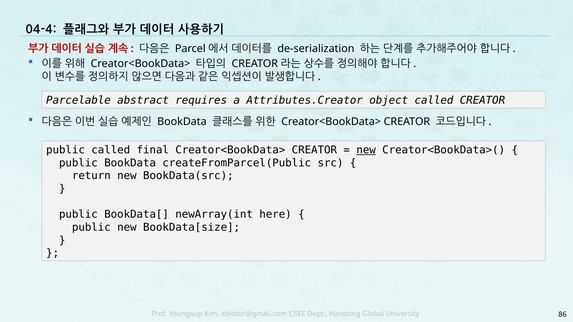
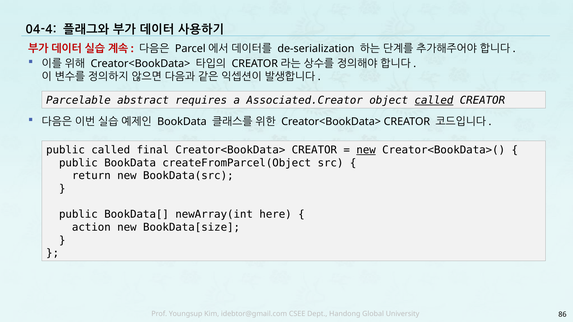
Attributes.Creator: Attributes.Creator -> Associated.Creator
called at (434, 100) underline: none -> present
createFromParcel(Public: createFromParcel(Public -> createFromParcel(Object
public at (91, 228): public -> action
